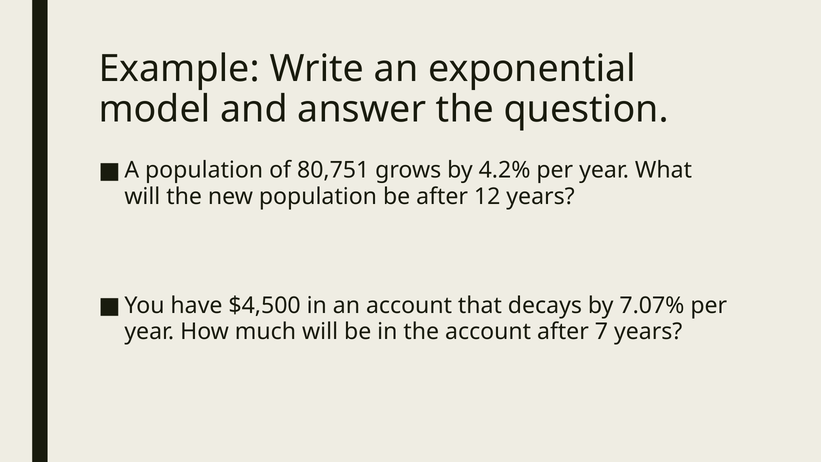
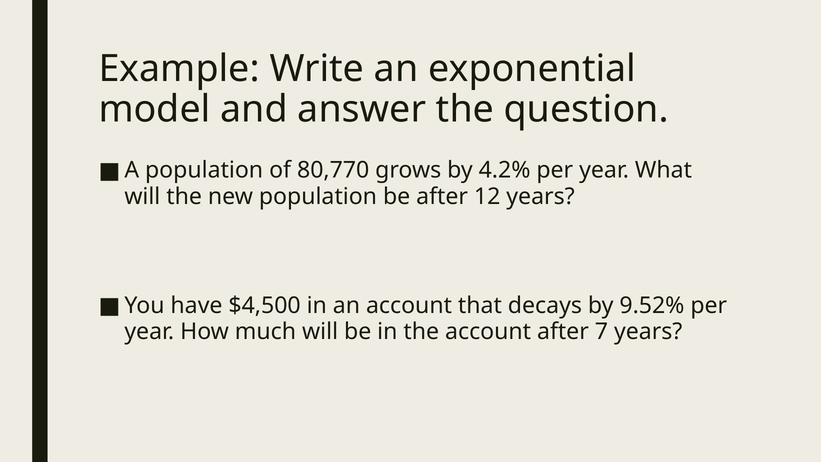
80,751: 80,751 -> 80,770
7.07%: 7.07% -> 9.52%
